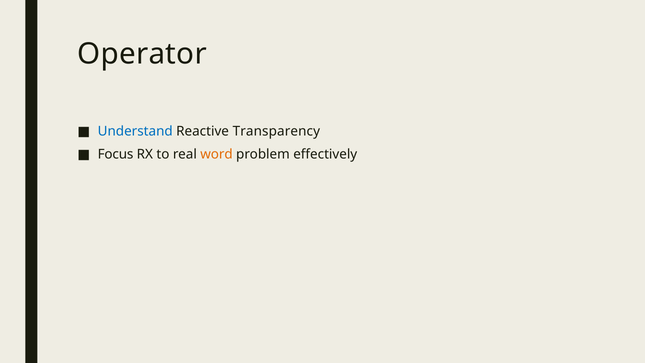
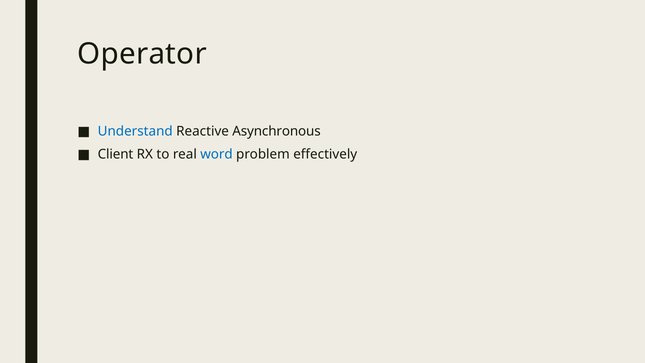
Transparency: Transparency -> Asynchronous
Focus: Focus -> Client
word colour: orange -> blue
